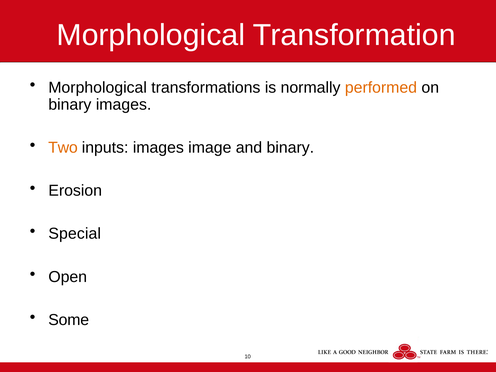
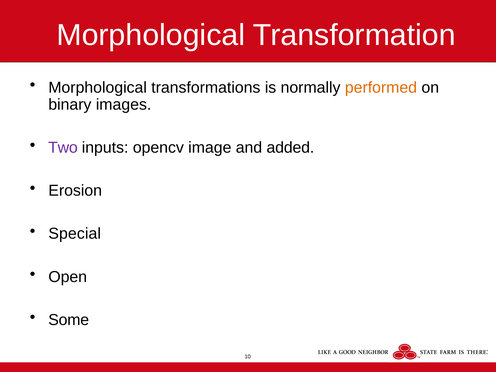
Two colour: orange -> purple
inputs images: images -> opencv
and binary: binary -> added
